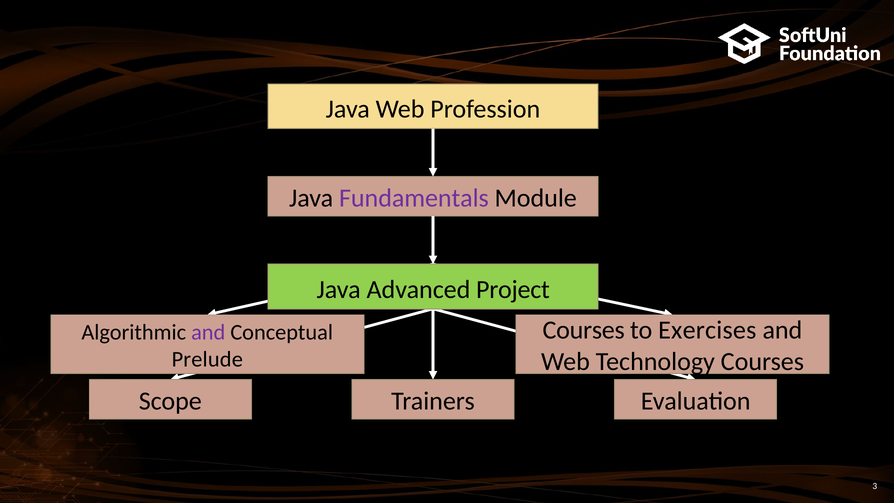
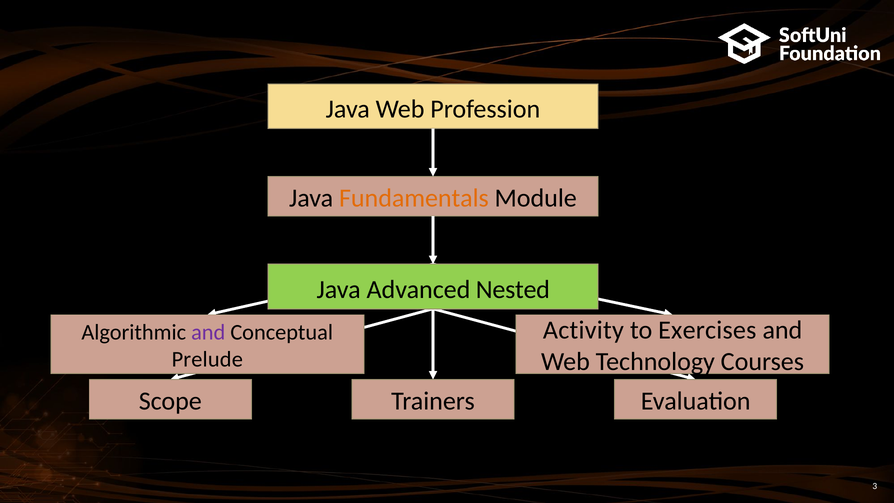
Fundamentals colour: purple -> orange
Project: Project -> Nested
Courses at (584, 330): Courses -> Activity
